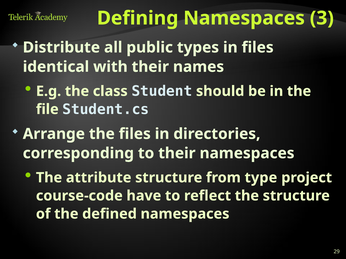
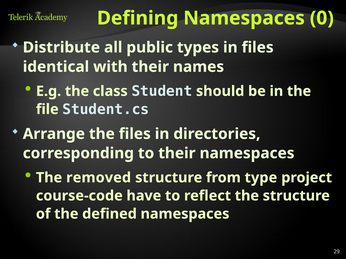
3: 3 -> 0
attribute: attribute -> removed
